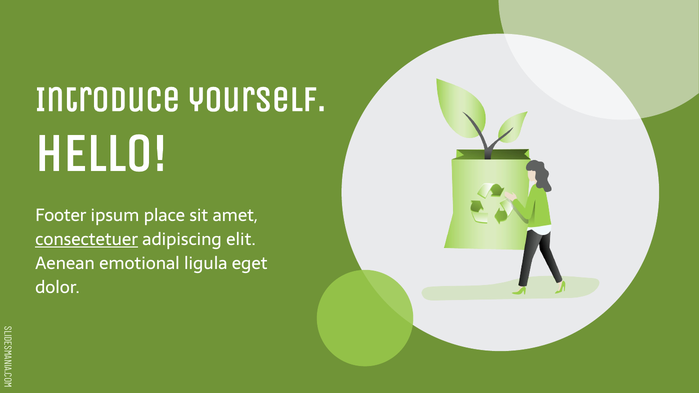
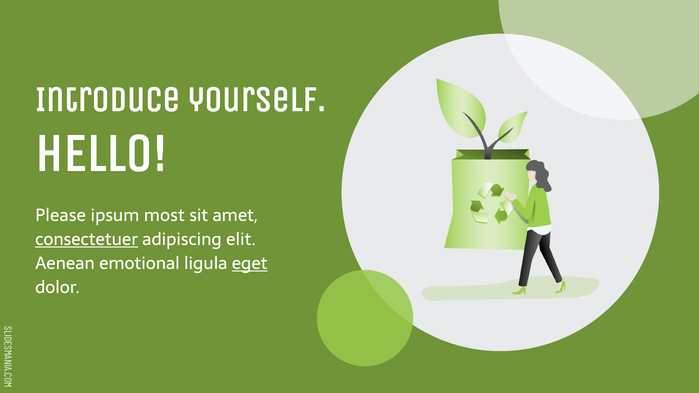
Footer: Footer -> Please
place: place -> most
eget underline: none -> present
